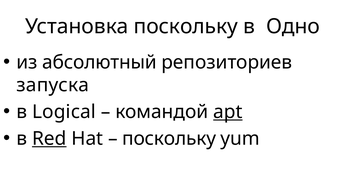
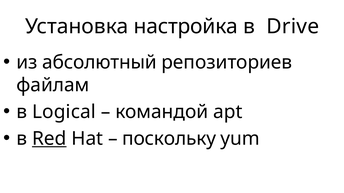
Установка поскольку: поскольку -> настройка
Одно: Одно -> Drive
запуска: запуска -> файлам
apt underline: present -> none
